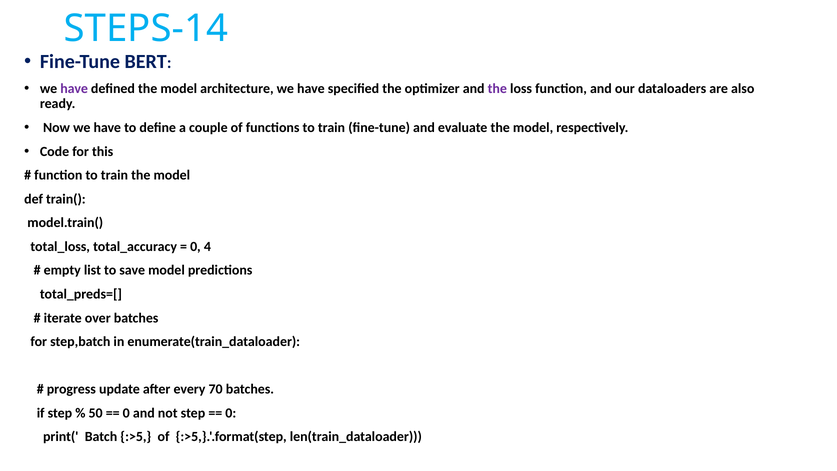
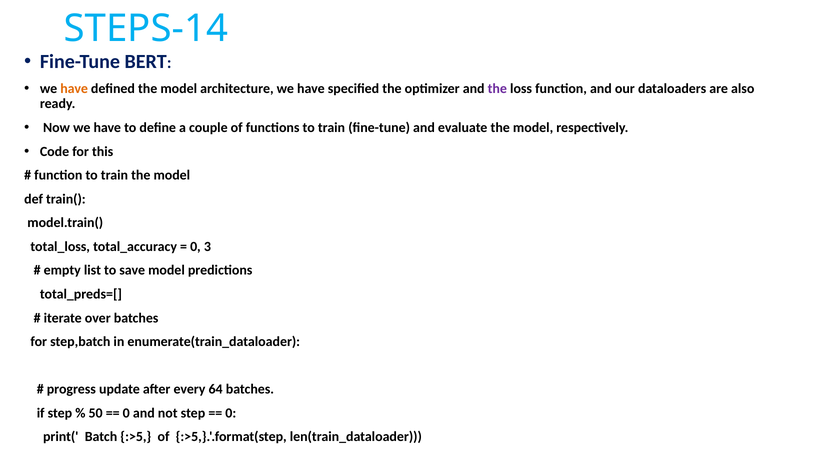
have at (74, 89) colour: purple -> orange
4: 4 -> 3
70: 70 -> 64
